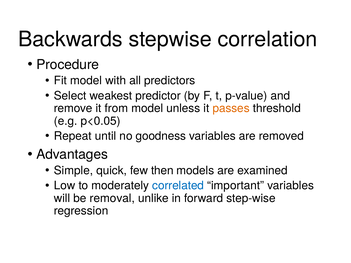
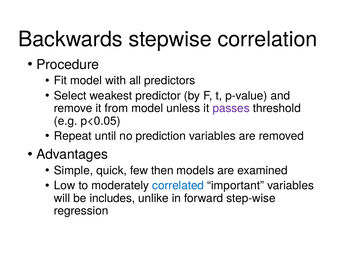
passes colour: orange -> purple
goodness: goodness -> prediction
removal: removal -> includes
